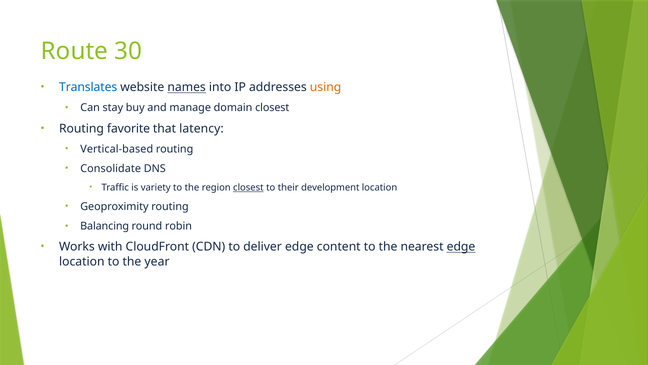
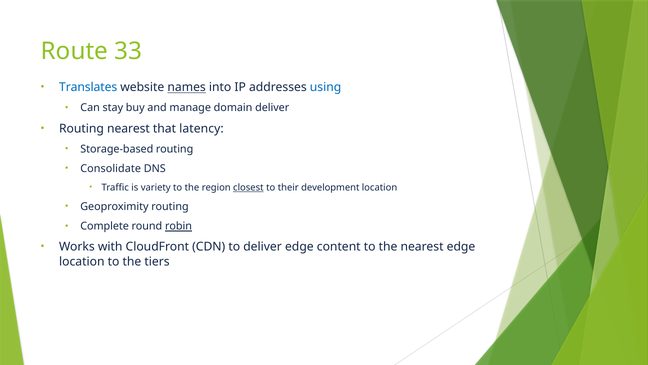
30: 30 -> 33
using colour: orange -> blue
domain closest: closest -> deliver
Routing favorite: favorite -> nearest
Vertical-based: Vertical-based -> Storage-based
Balancing: Balancing -> Complete
robin underline: none -> present
edge at (461, 247) underline: present -> none
year: year -> tiers
